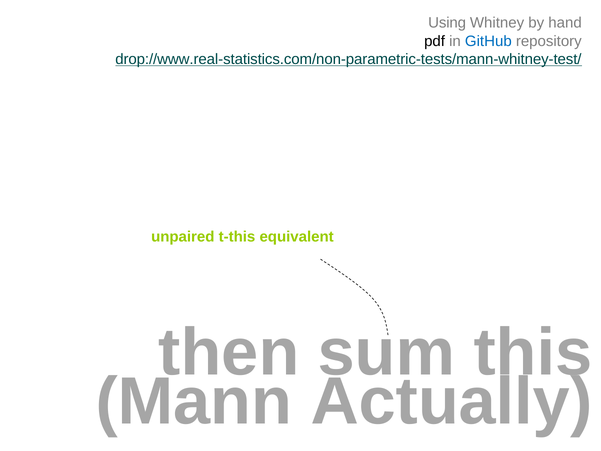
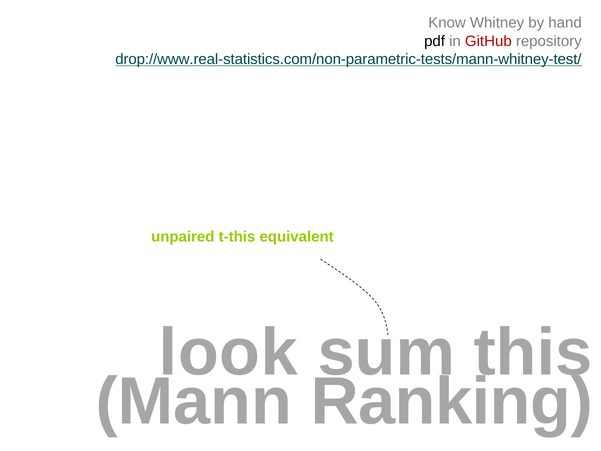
Using: Using -> Know
GitHub colour: blue -> red
then: then -> look
Actually: Actually -> Ranking
